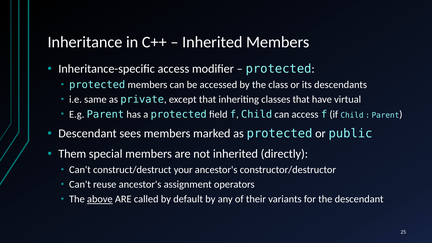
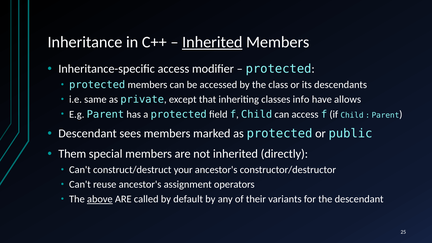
Inherited at (212, 42) underline: none -> present
classes that: that -> info
virtual: virtual -> allows
